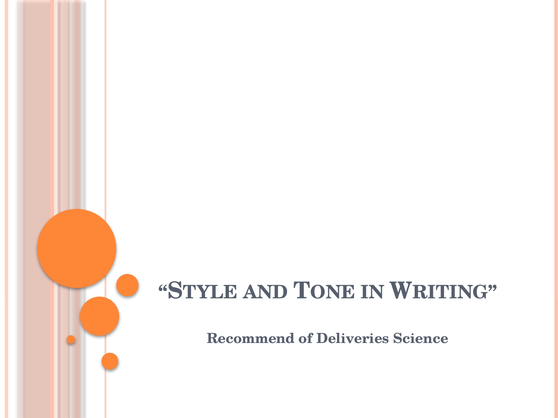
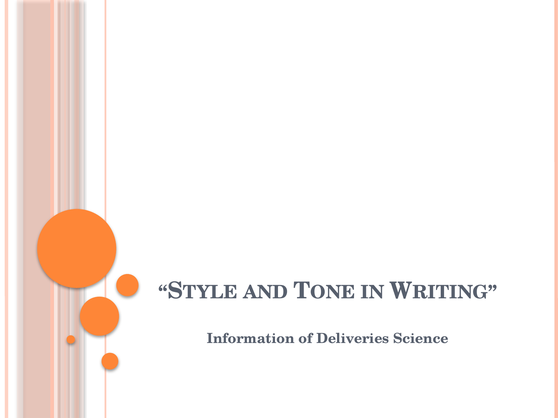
Recommend: Recommend -> Information
